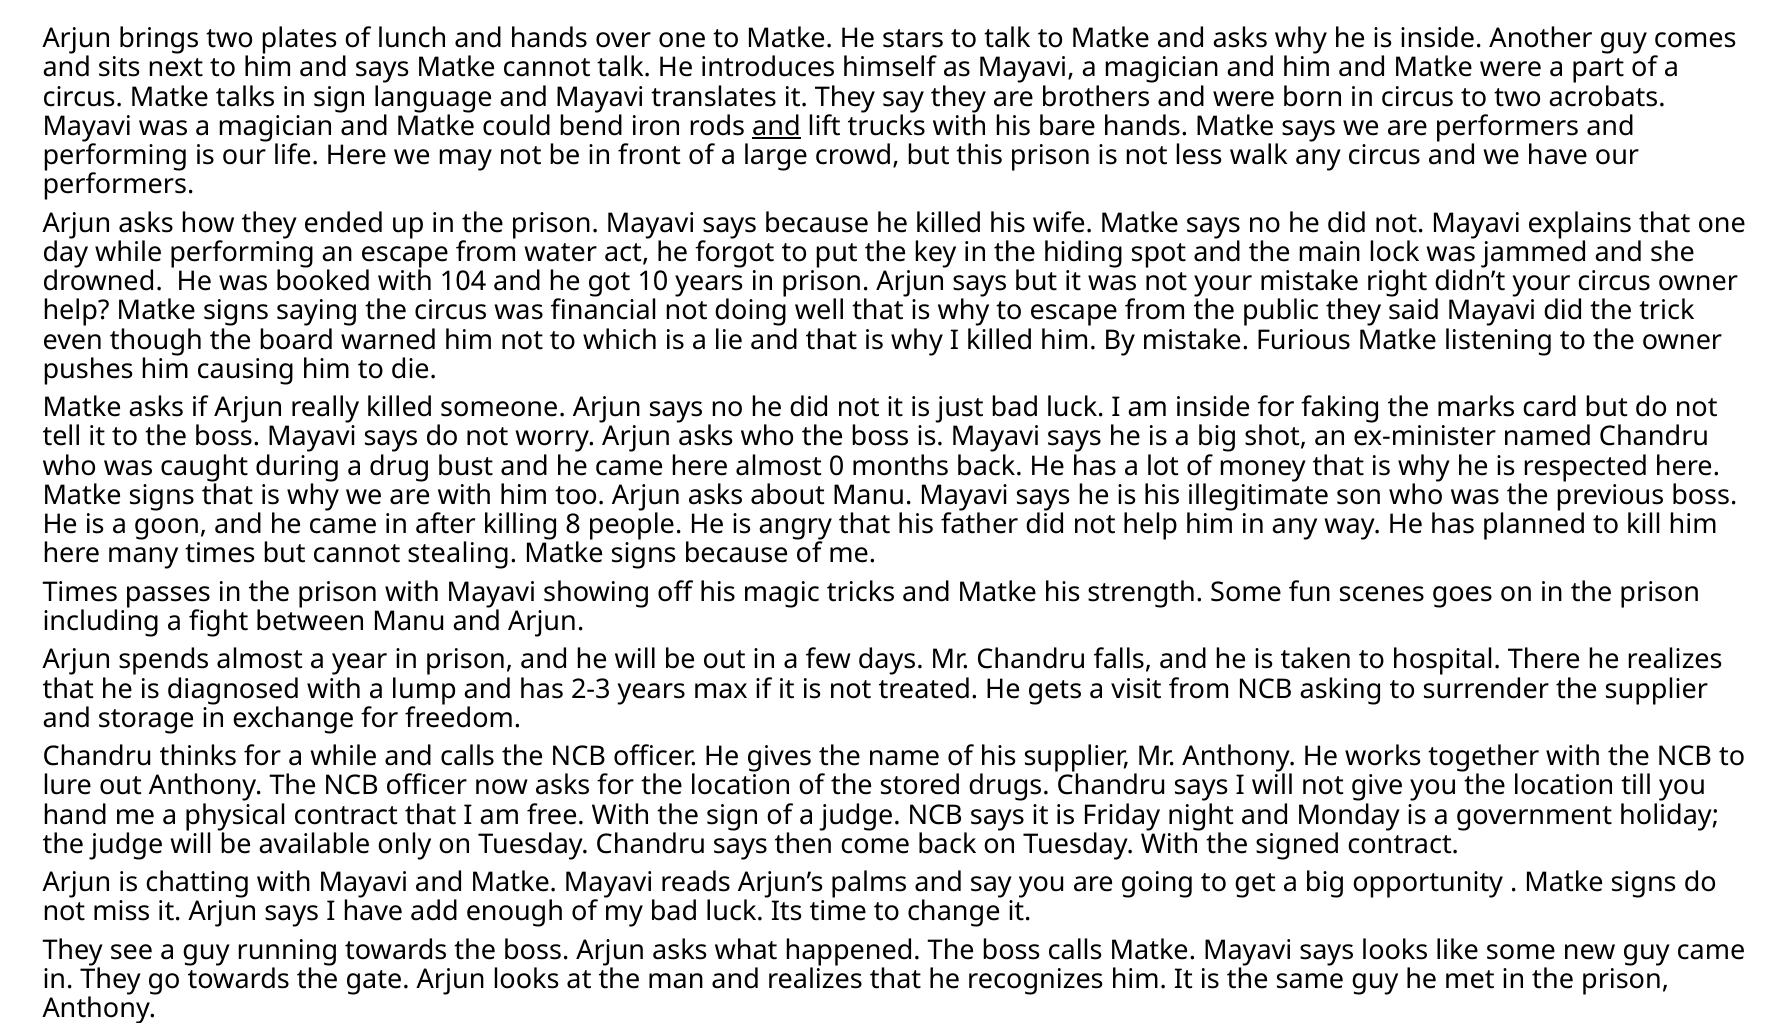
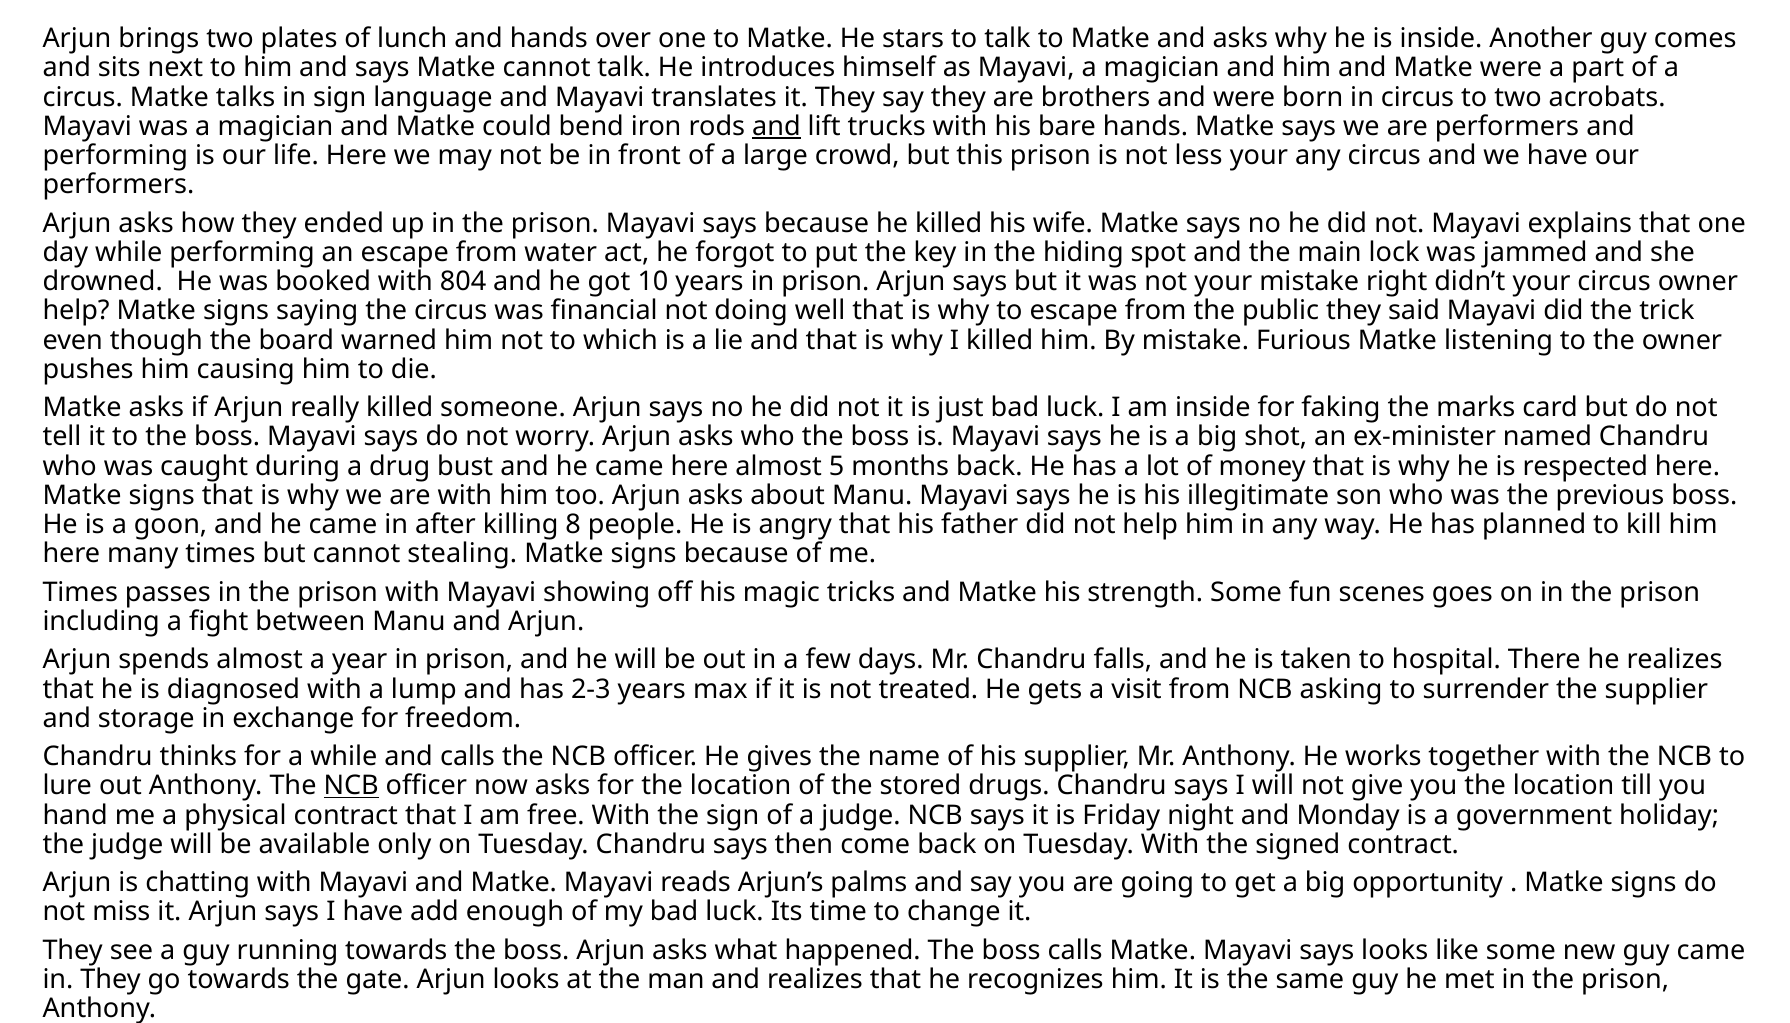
less walk: walk -> your
104: 104 -> 804
0: 0 -> 5
NCB at (351, 786) underline: none -> present
